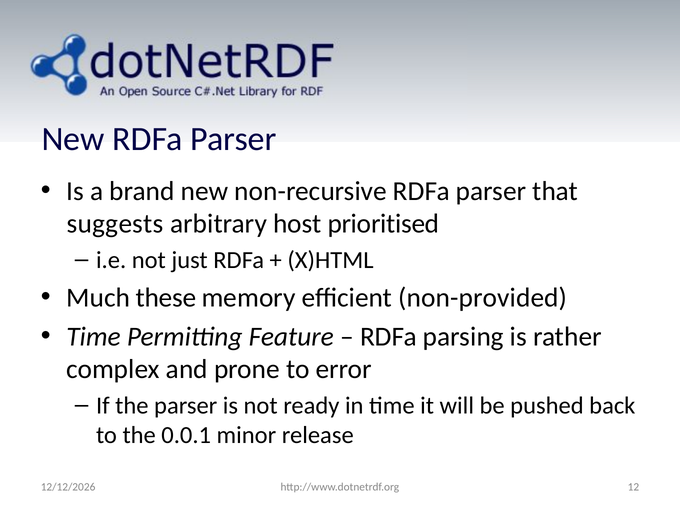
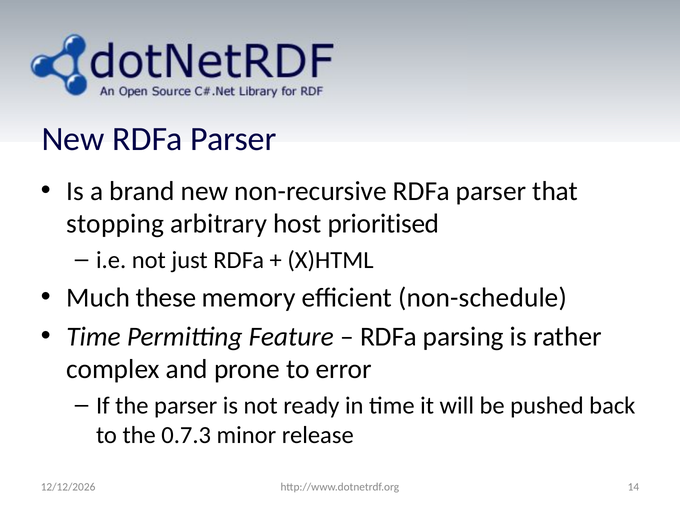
suggests: suggests -> stopping
non-provided: non-provided -> non-schedule
0.0.1: 0.0.1 -> 0.7.3
12: 12 -> 14
